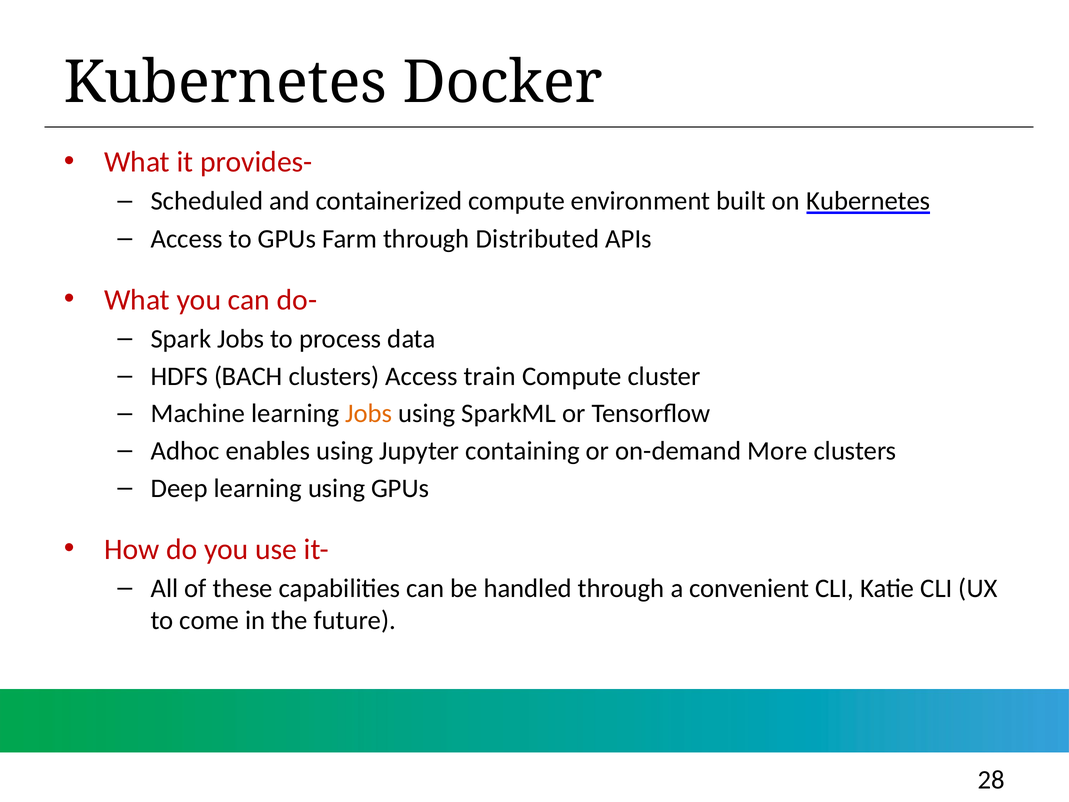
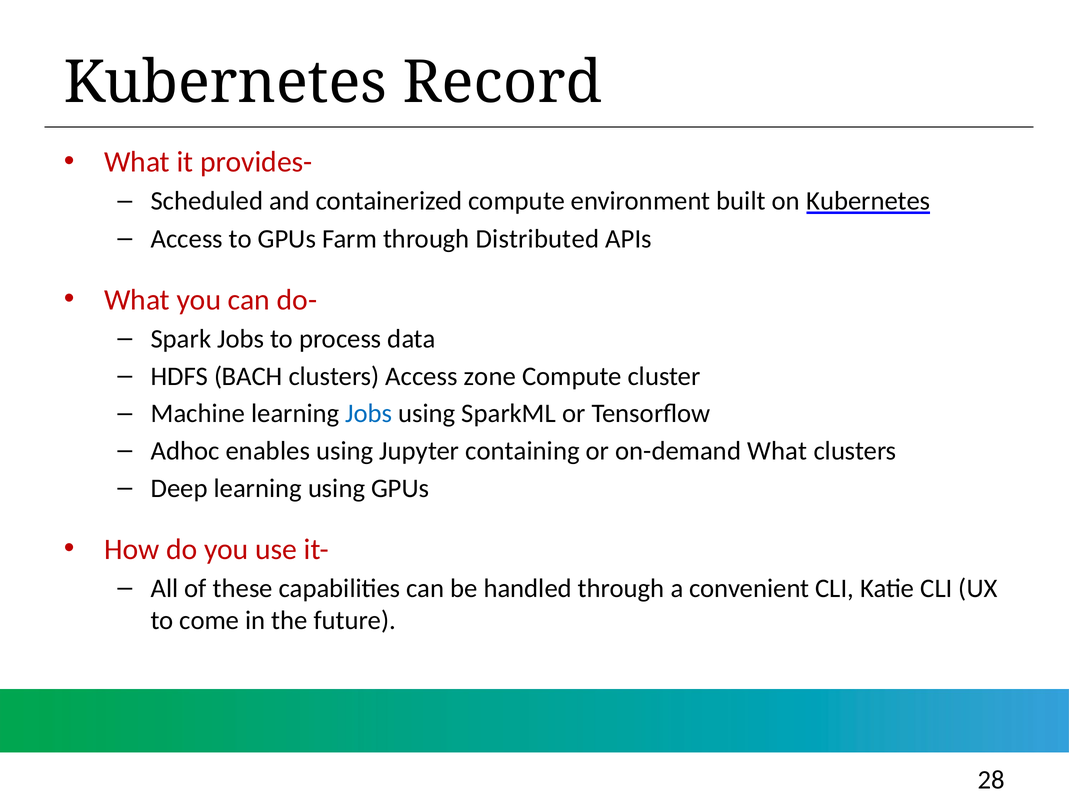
Docker: Docker -> Record
train: train -> zone
Jobs at (369, 414) colour: orange -> blue
on-demand More: More -> What
